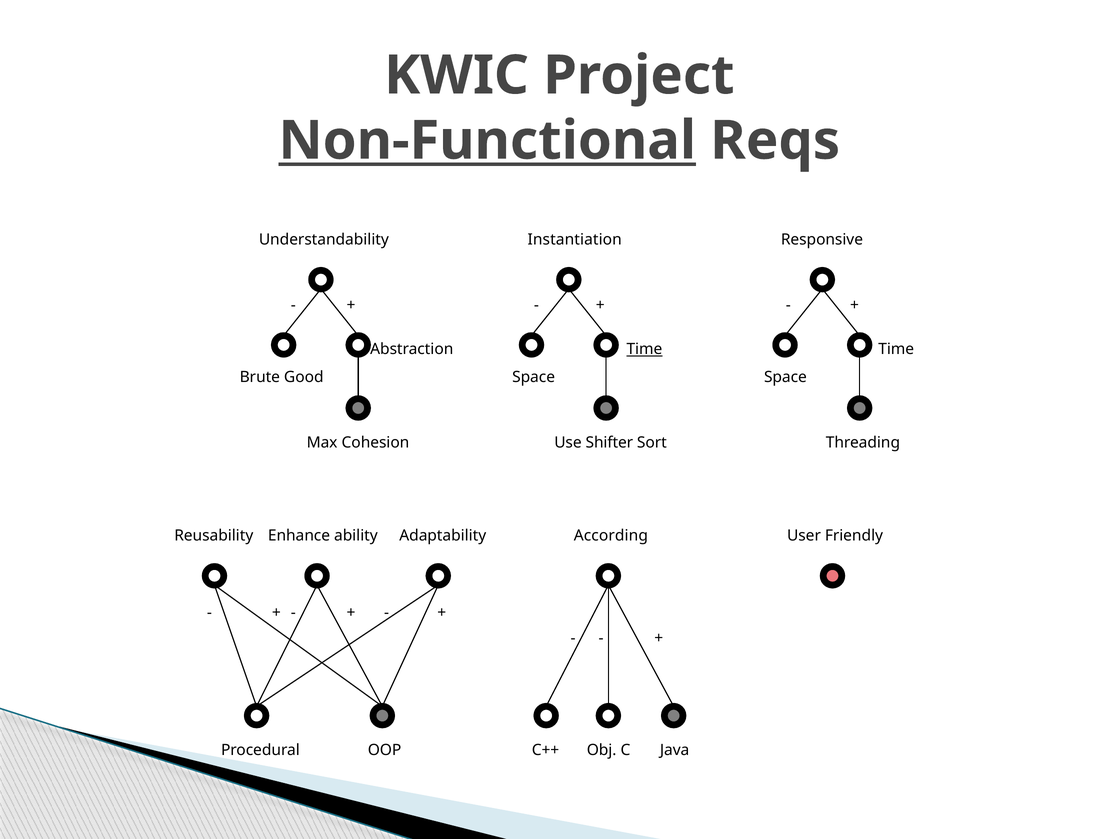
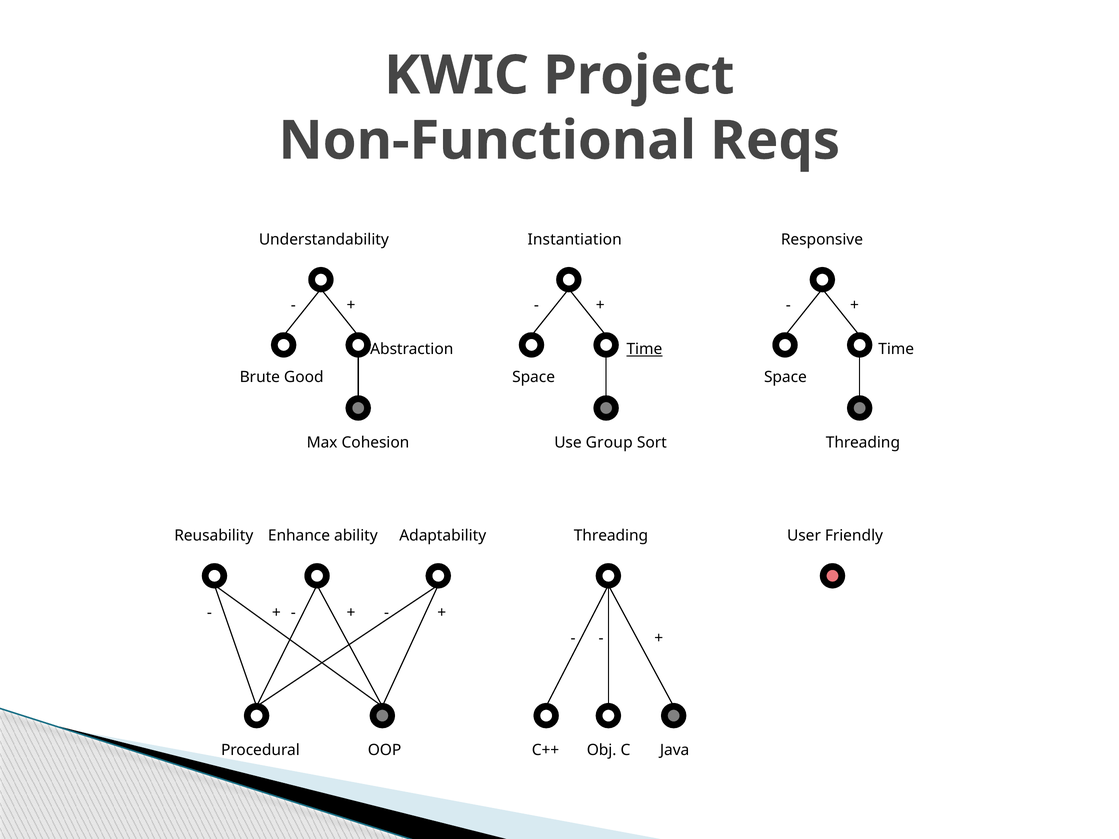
Non-Functional underline: present -> none
Shifter: Shifter -> Group
According at (611, 536): According -> Threading
